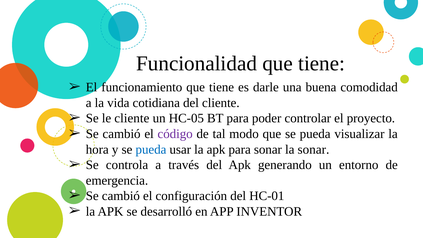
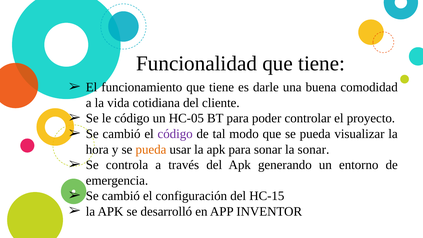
le cliente: cliente -> código
pueda at (151, 149) colour: blue -> orange
HC-01: HC-01 -> HC-15
